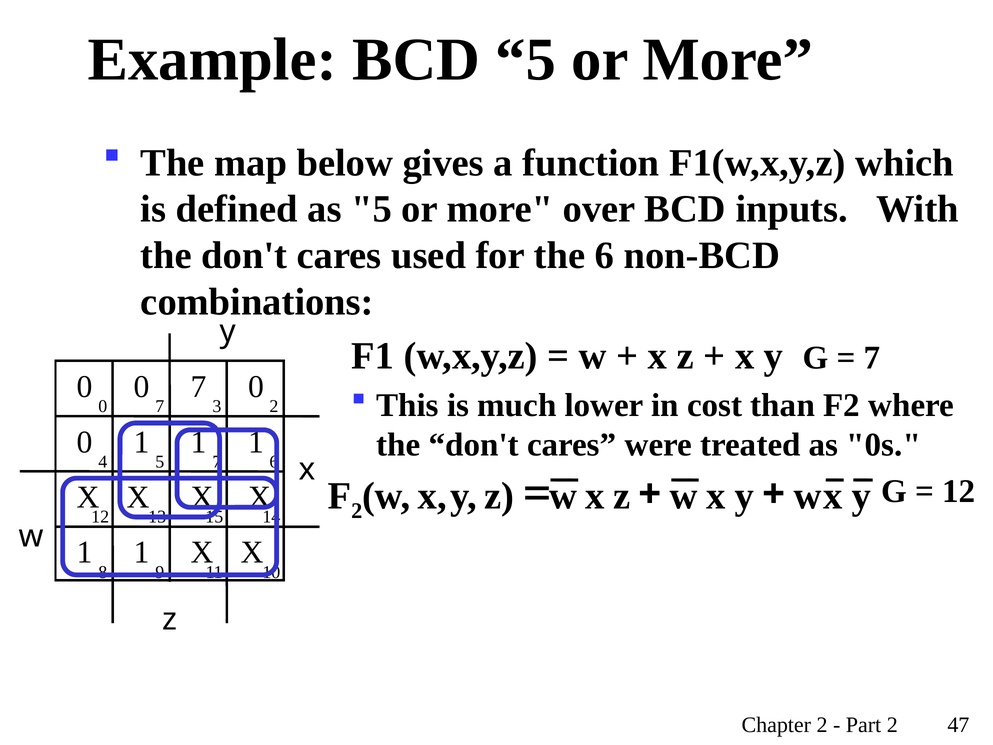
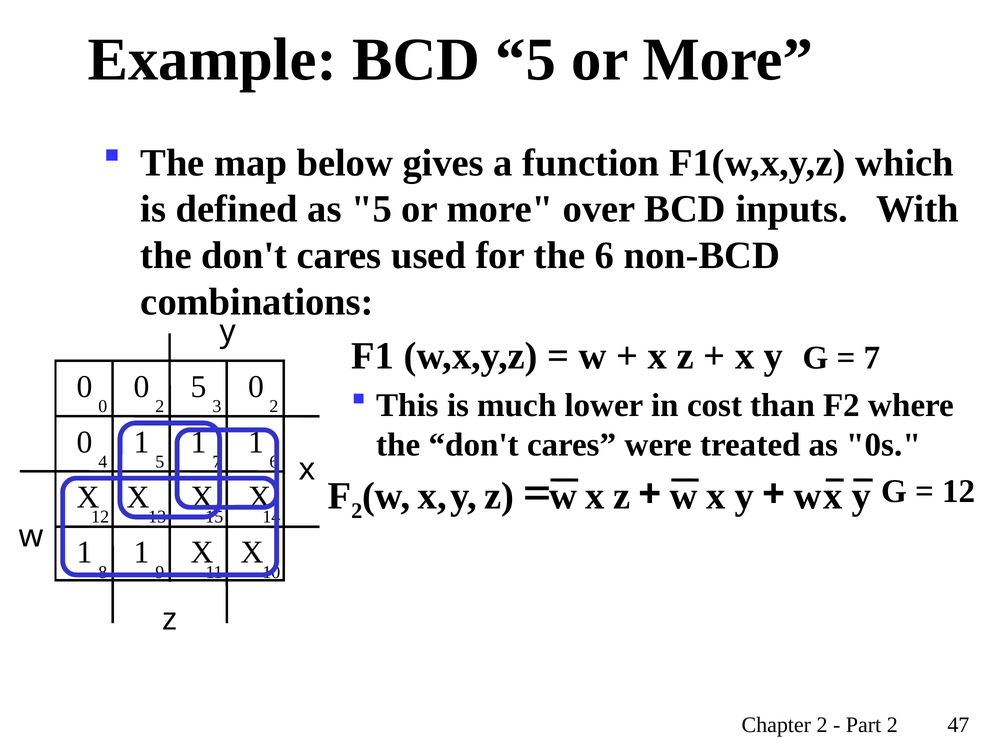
0 0 7: 7 -> 5
7 at (160, 406): 7 -> 2
